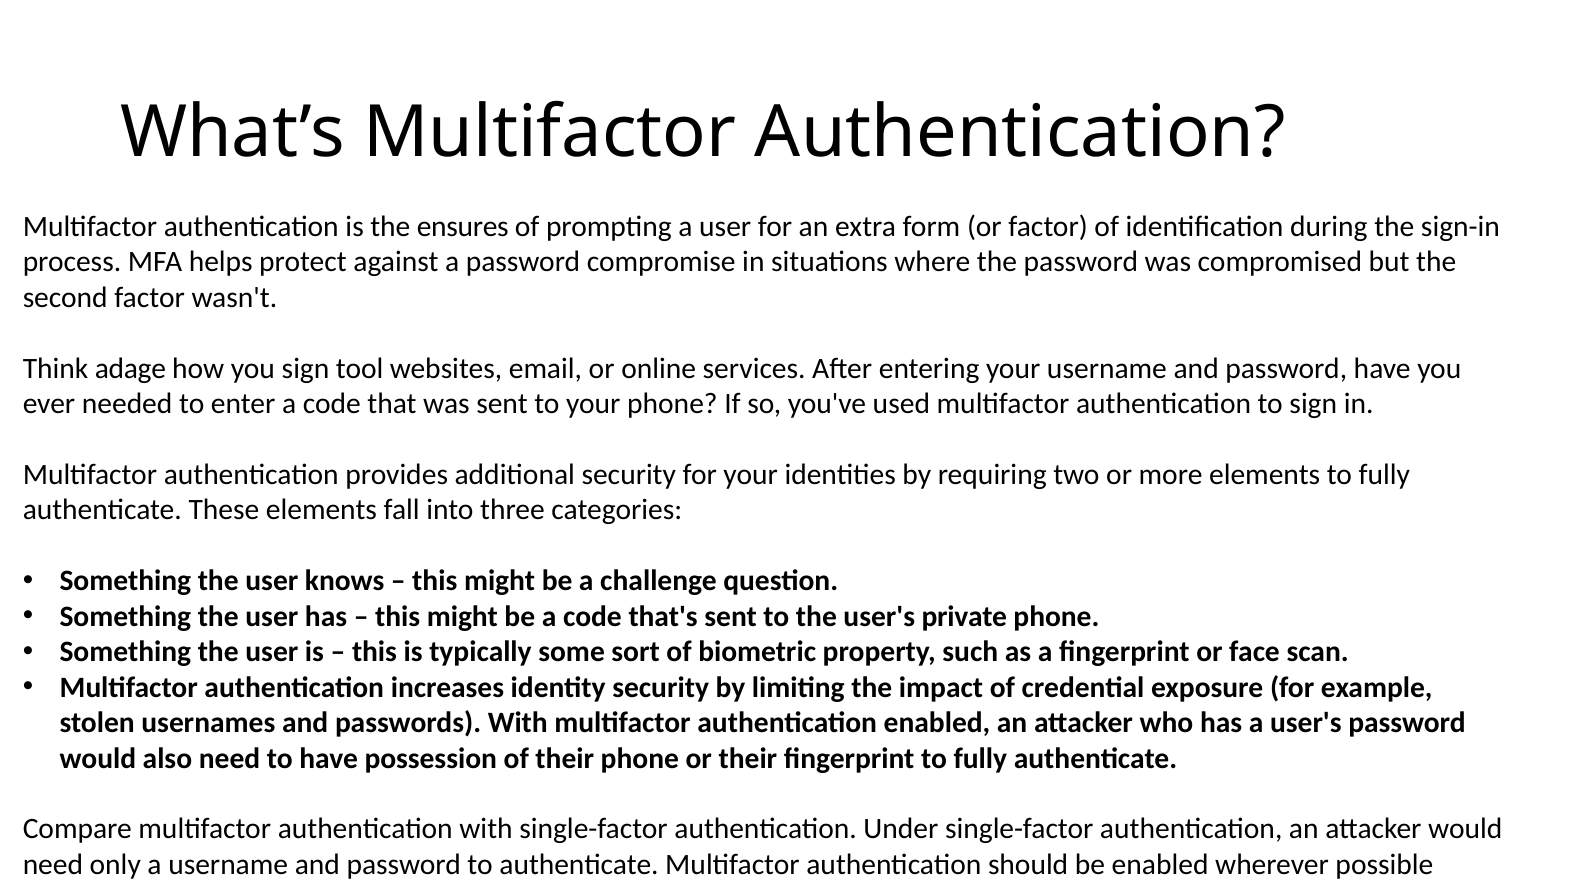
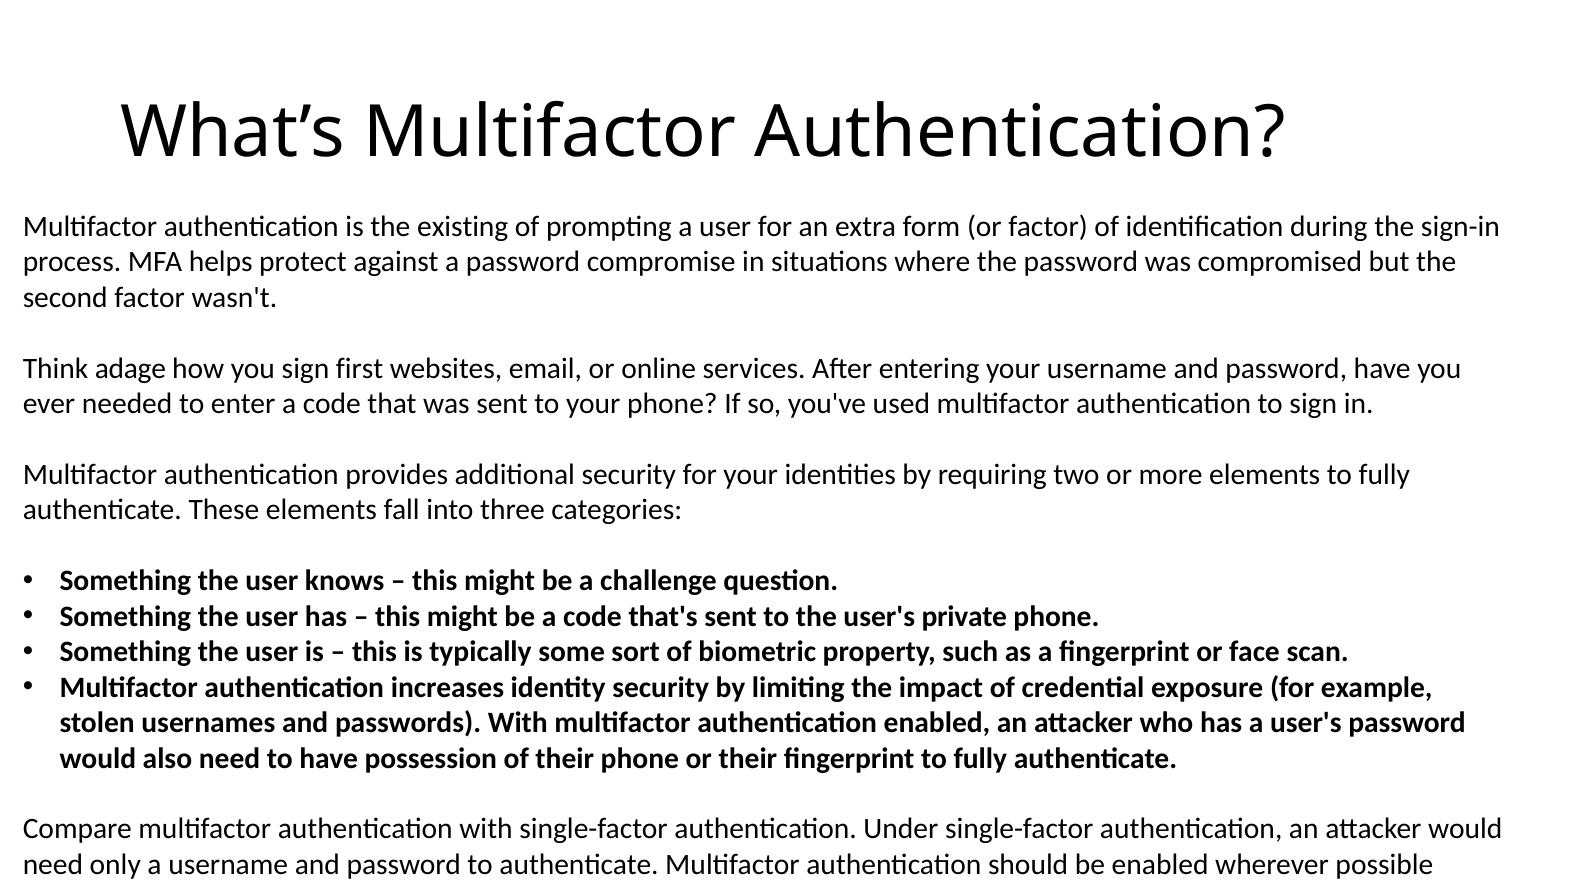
ensures: ensures -> existing
tool: tool -> first
